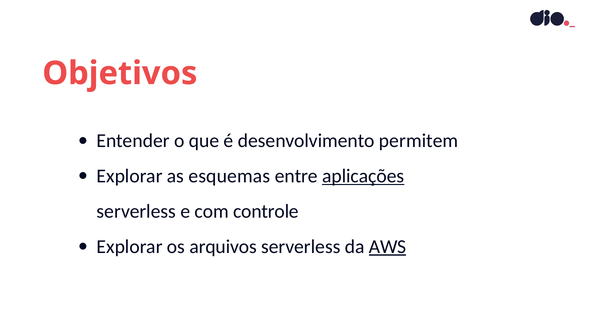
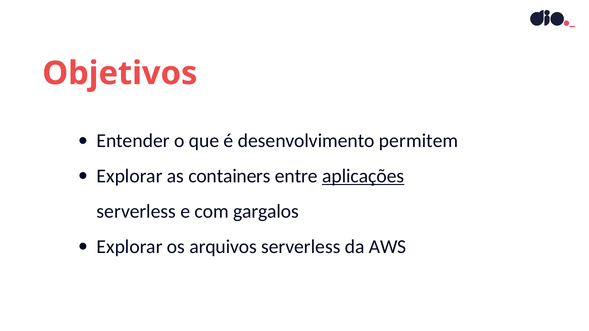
esquemas: esquemas -> containers
controle: controle -> gargalos
AWS underline: present -> none
